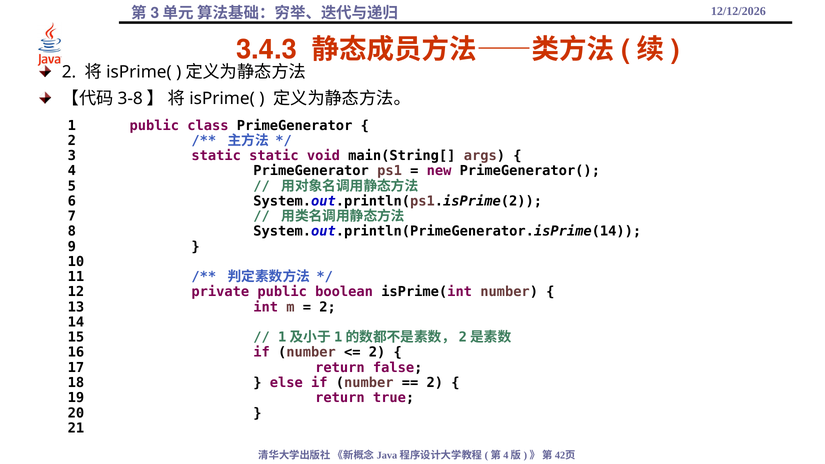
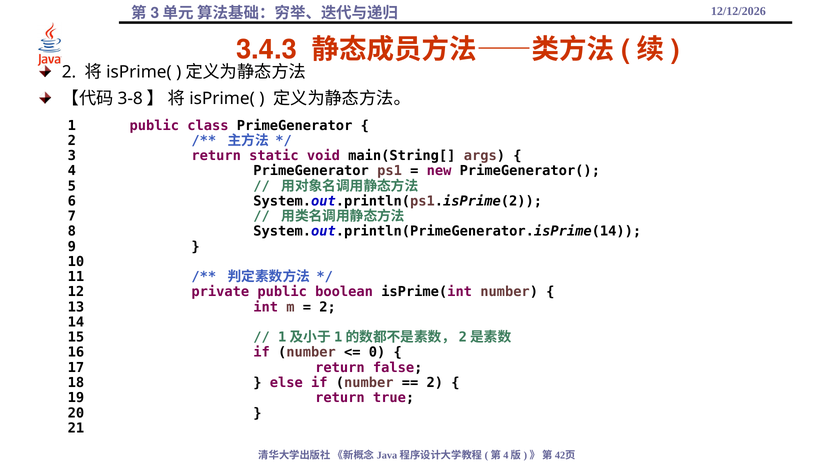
3 static: static -> return
2 at (377, 353): 2 -> 0
